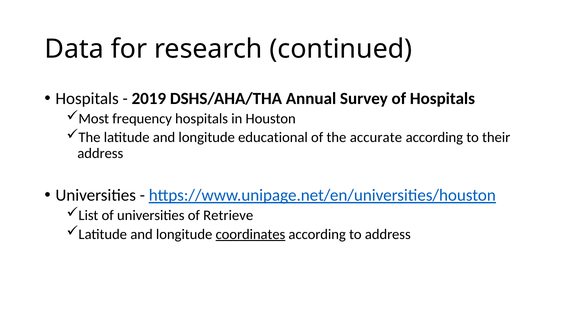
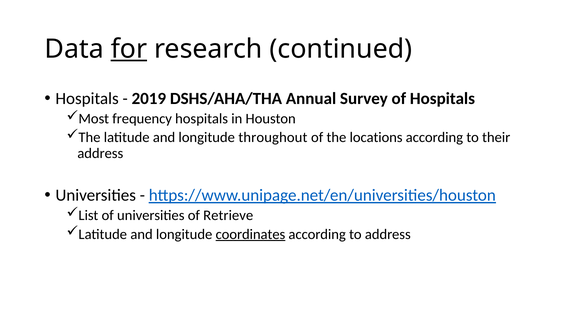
for underline: none -> present
educational: educational -> throughout
accurate: accurate -> locations
